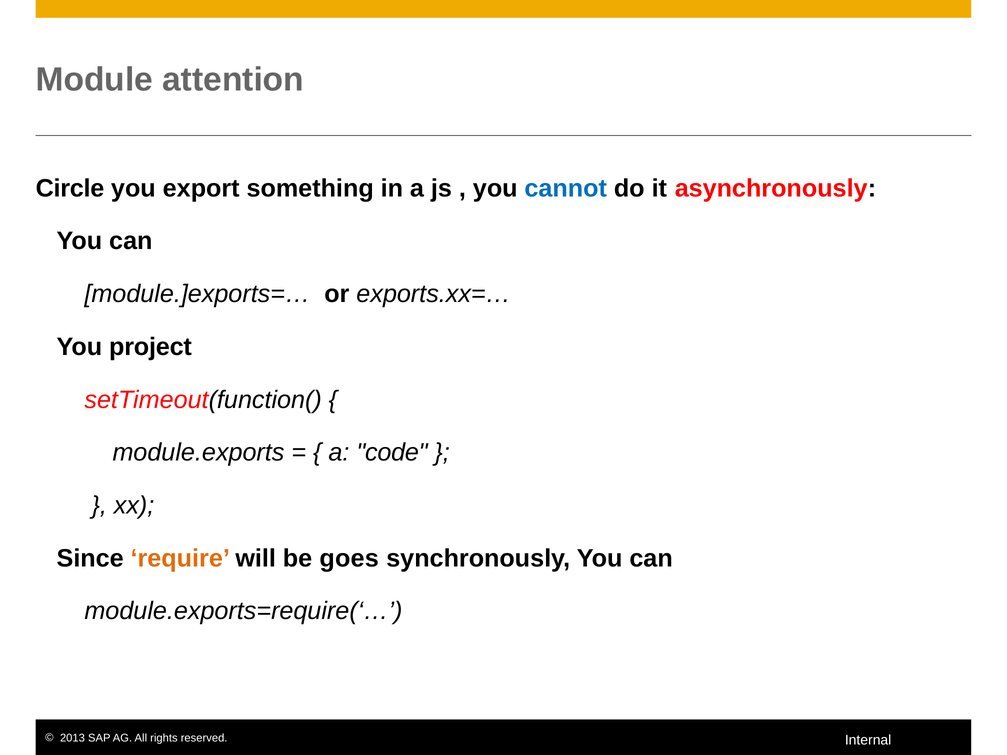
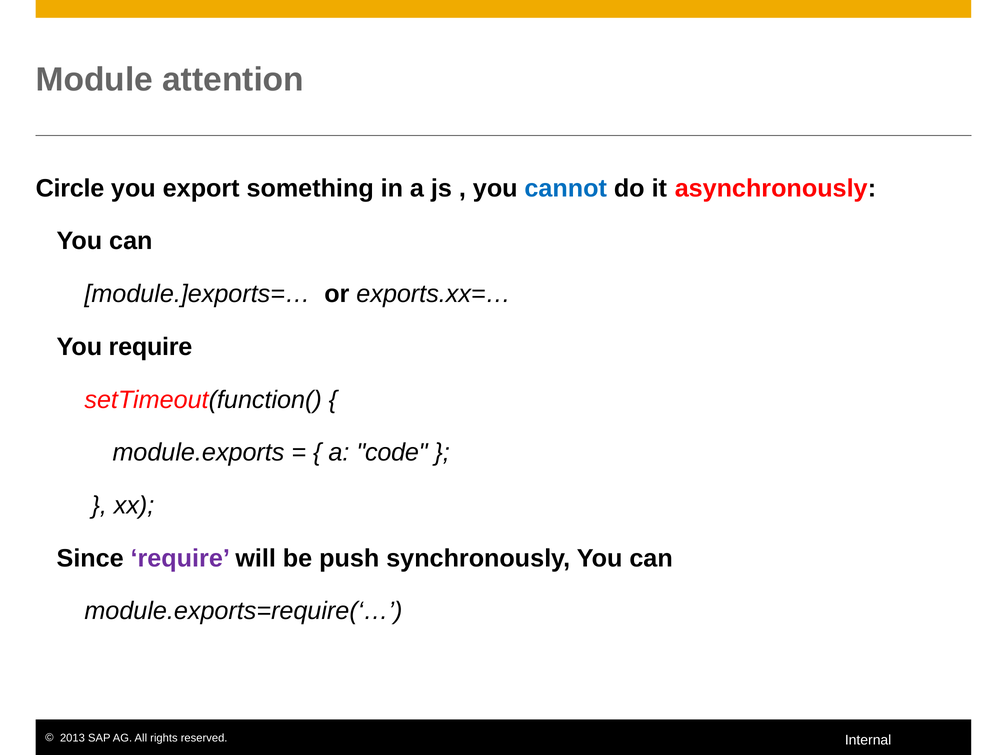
You project: project -> require
require at (180, 559) colour: orange -> purple
goes: goes -> push
